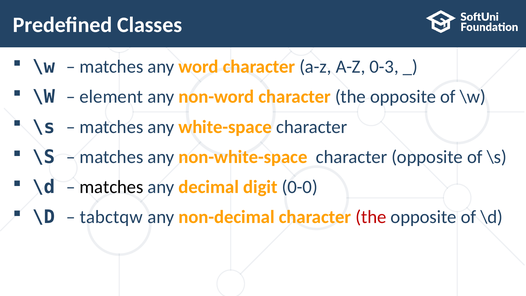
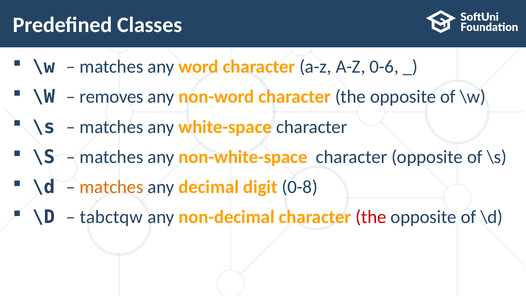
0-3: 0-3 -> 0-6
element: element -> removes
matches at (111, 187) colour: black -> orange
0-0: 0-0 -> 0-8
